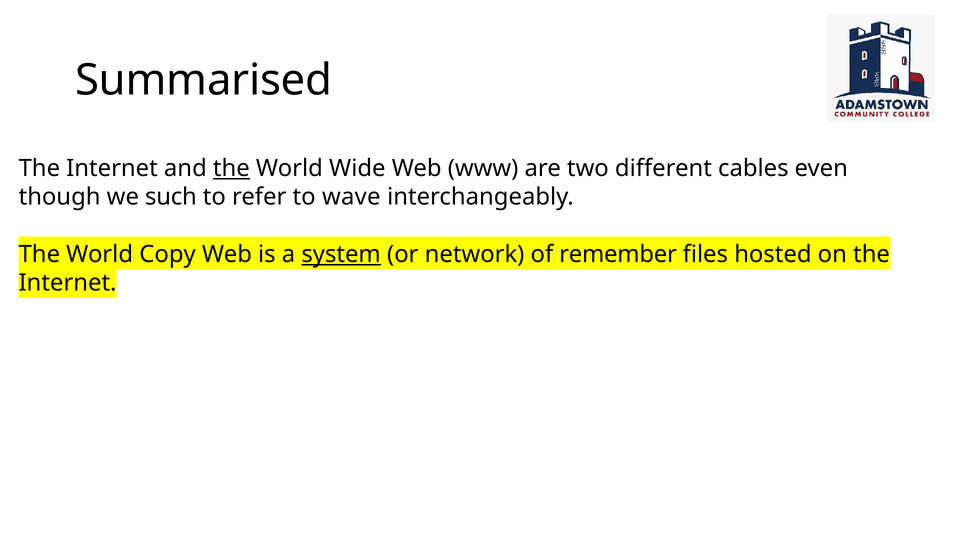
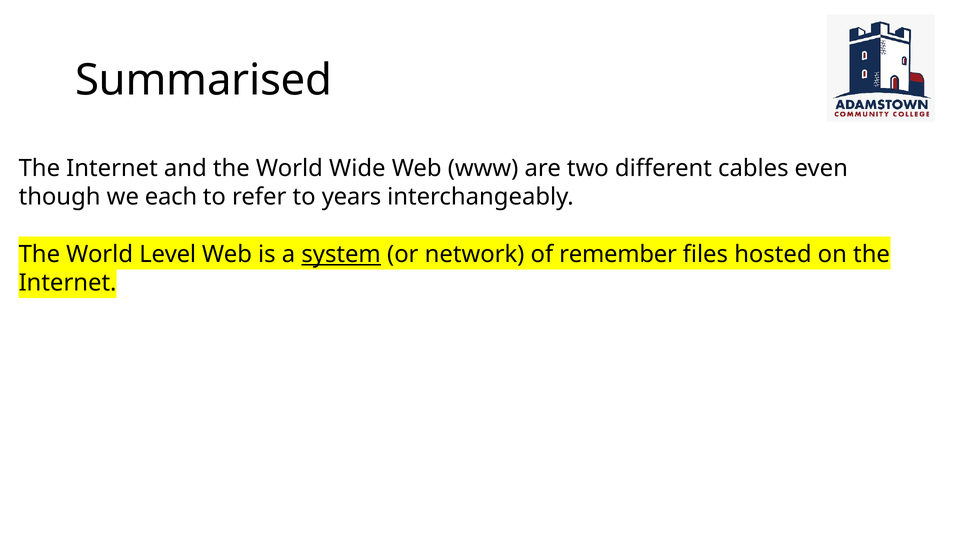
the at (231, 168) underline: present -> none
such: such -> each
wave: wave -> years
Copy: Copy -> Level
